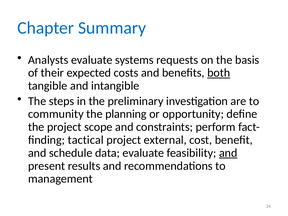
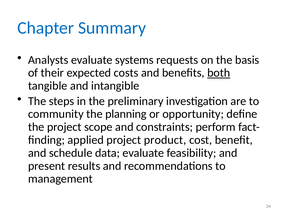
tactical: tactical -> applied
external: external -> product
and at (228, 153) underline: present -> none
